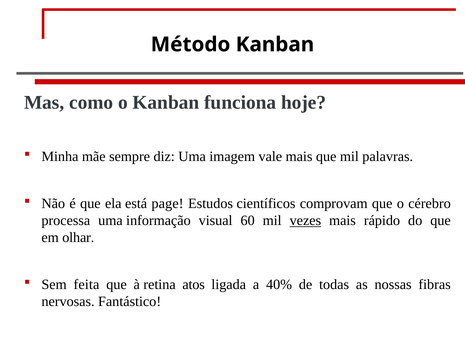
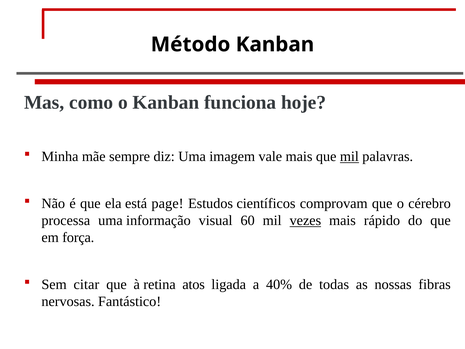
mil at (349, 156) underline: none -> present
olhar: olhar -> força
feita: feita -> citar
